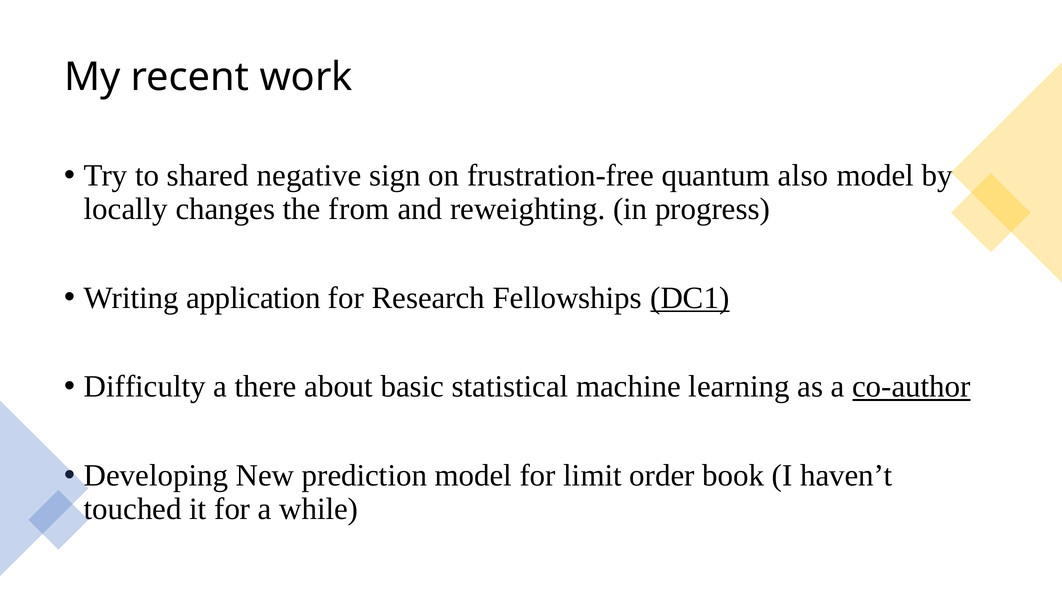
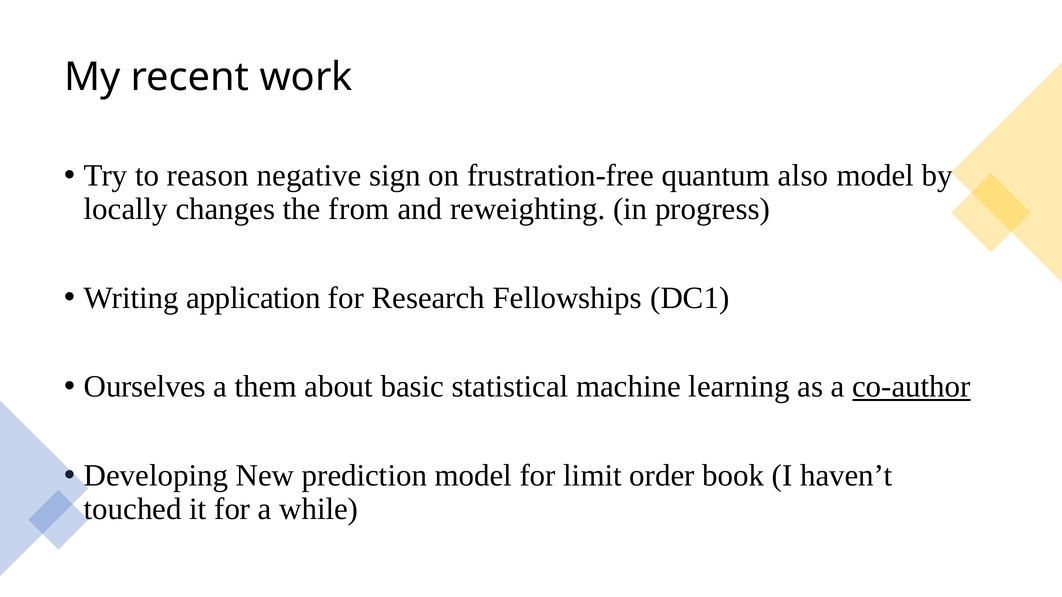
shared: shared -> reason
DC1 underline: present -> none
Difficulty: Difficulty -> Ourselves
there: there -> them
